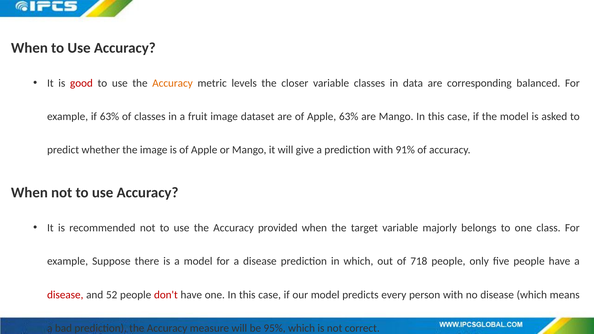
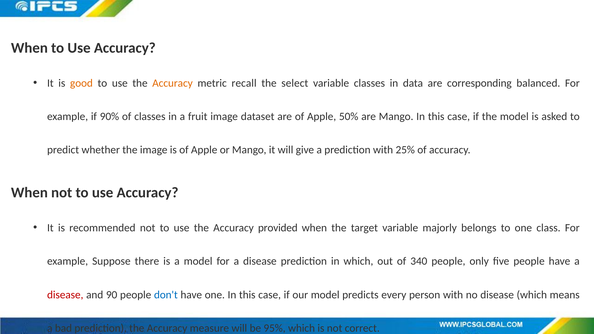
good colour: red -> orange
levels: levels -> recall
closer: closer -> select
if 63%: 63% -> 90%
Apple 63%: 63% -> 50%
91%: 91% -> 25%
718: 718 -> 340
52: 52 -> 90
don't colour: red -> blue
